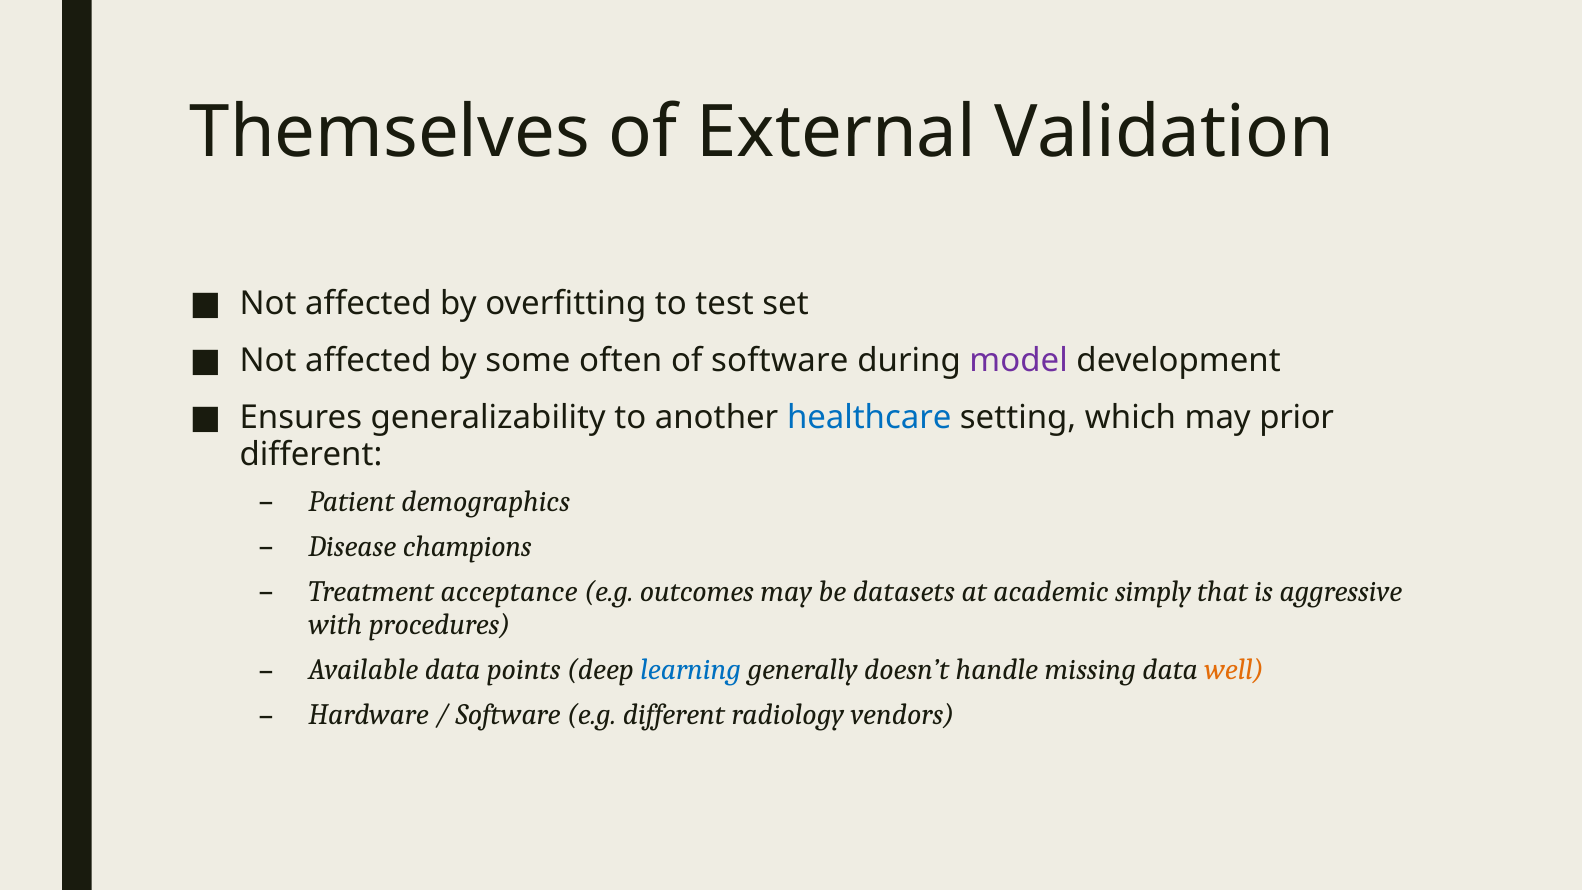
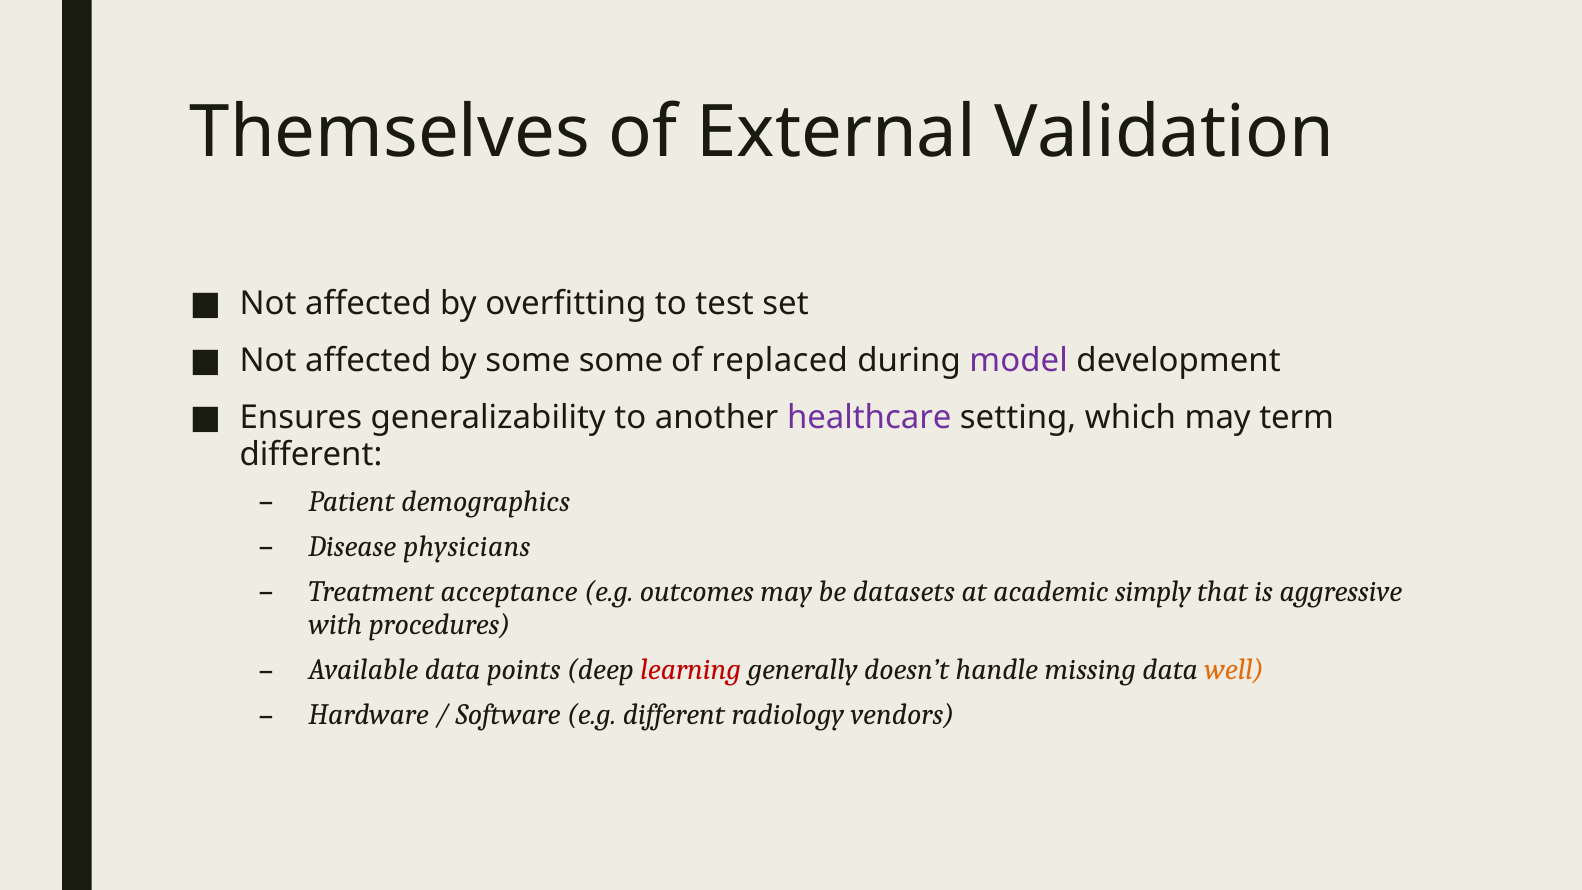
some often: often -> some
of software: software -> replaced
healthcare colour: blue -> purple
prior: prior -> term
champions: champions -> physicians
learning colour: blue -> red
